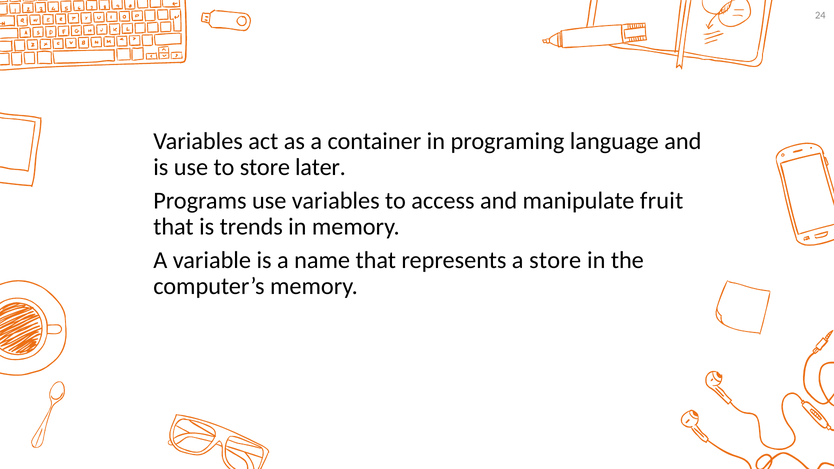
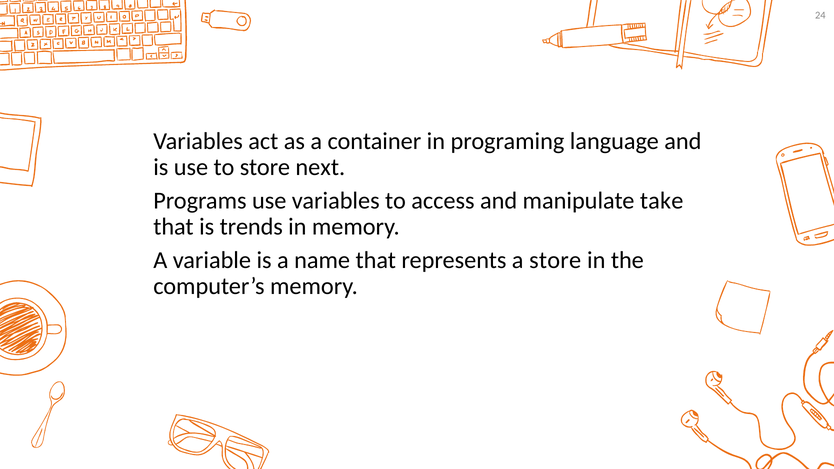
later: later -> next
fruit: fruit -> take
